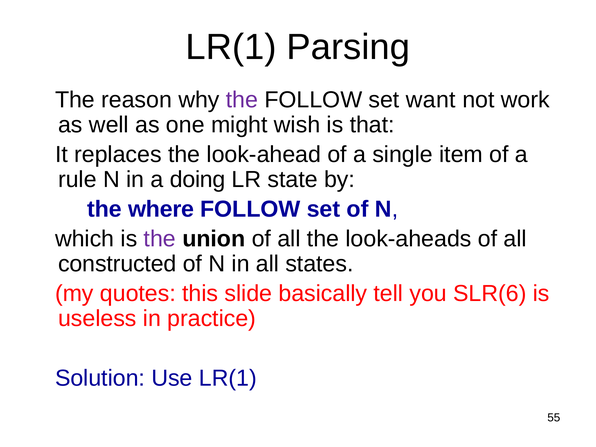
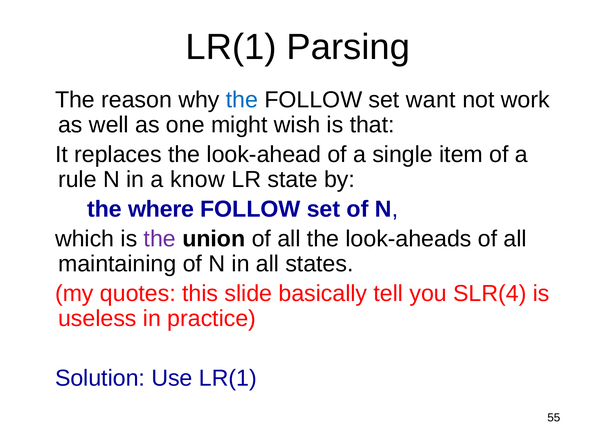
the at (242, 100) colour: purple -> blue
doing: doing -> know
constructed: constructed -> maintaining
SLR(6: SLR(6 -> SLR(4
